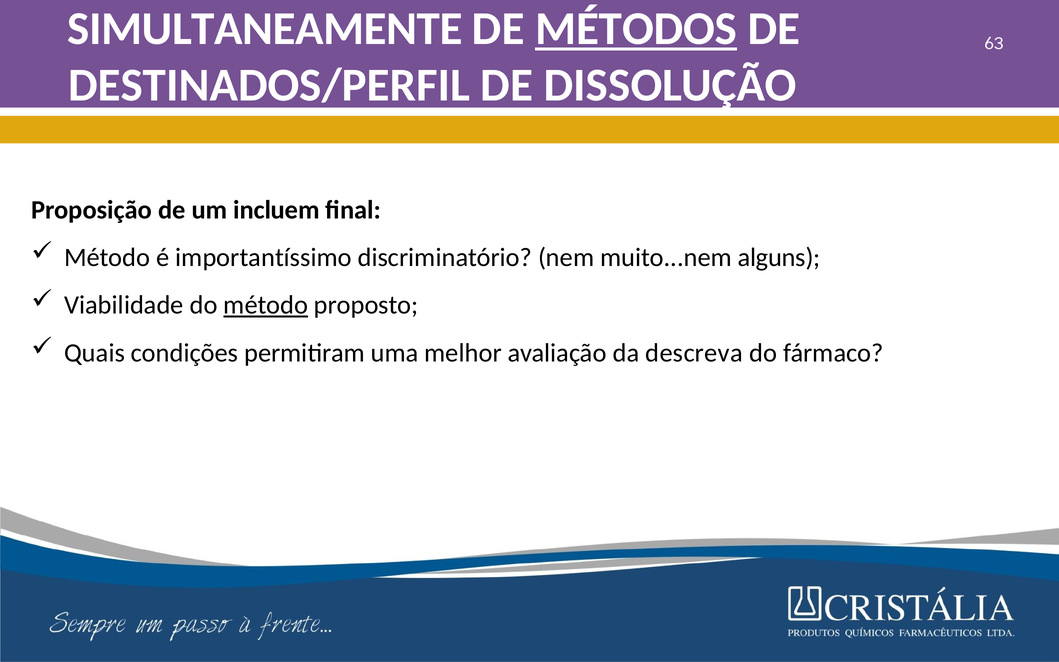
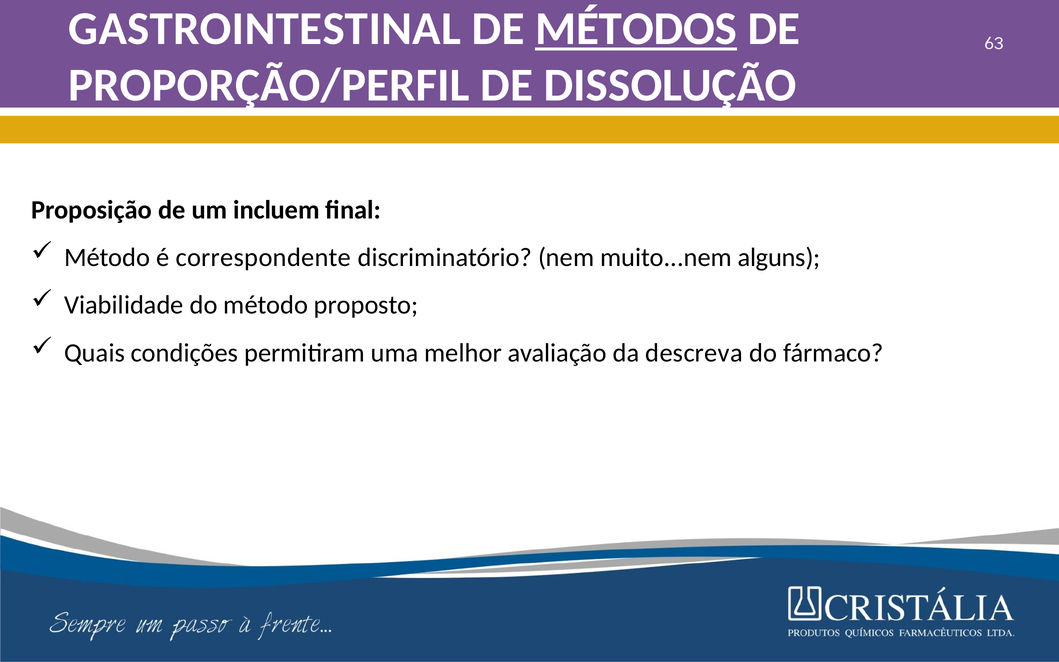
SIMULTANEAMENTE: SIMULTANEAMENTE -> GASTROINTESTINAL
DESTINADOS/PERFIL: DESTINADOS/PERFIL -> PROPORÇÃO/PERFIL
importantíssimo: importantíssimo -> correspondente
método at (266, 305) underline: present -> none
